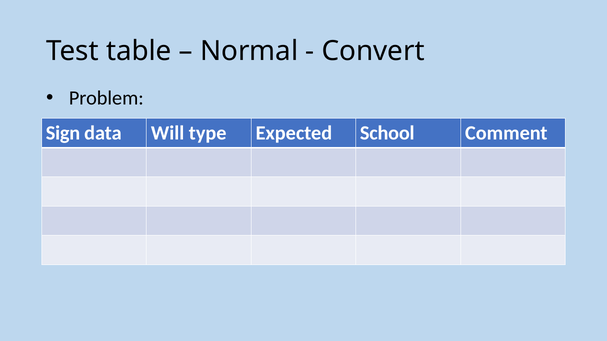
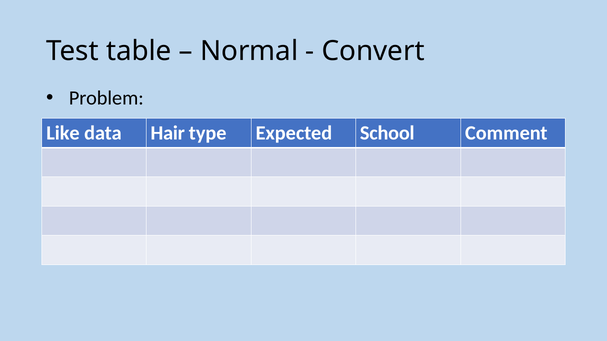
Sign: Sign -> Like
Will: Will -> Hair
